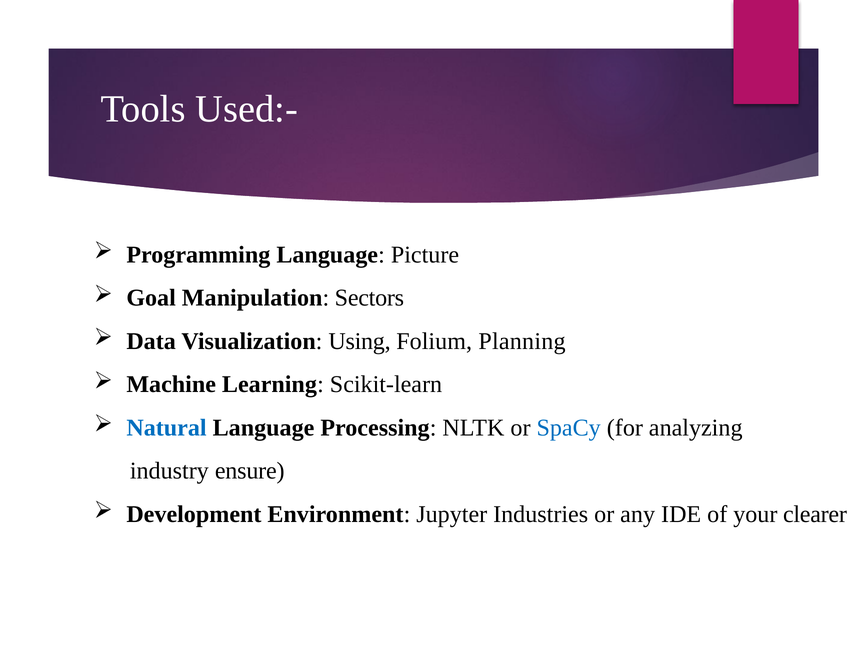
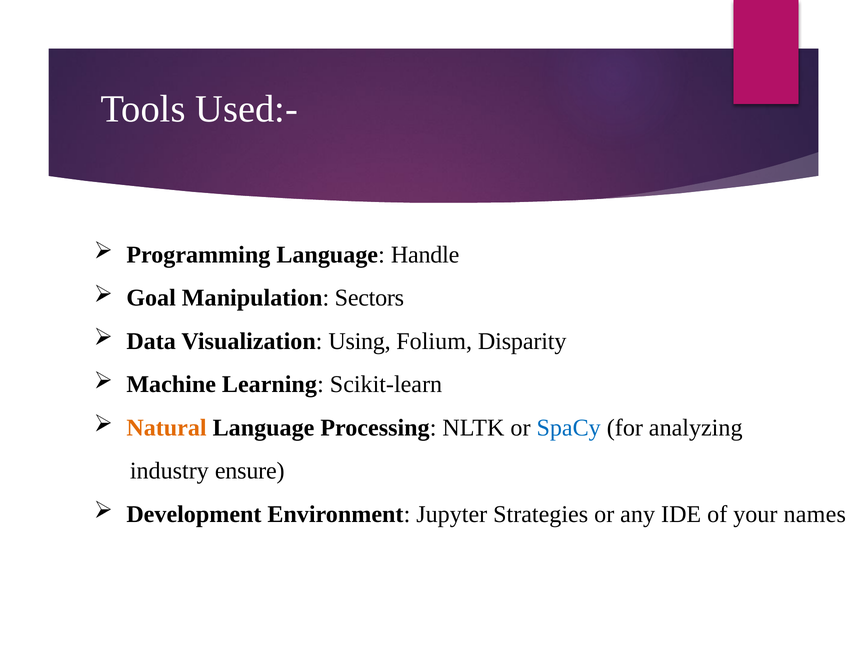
Picture: Picture -> Handle
Planning: Planning -> Disparity
Natural colour: blue -> orange
Industries: Industries -> Strategies
clearer: clearer -> names
